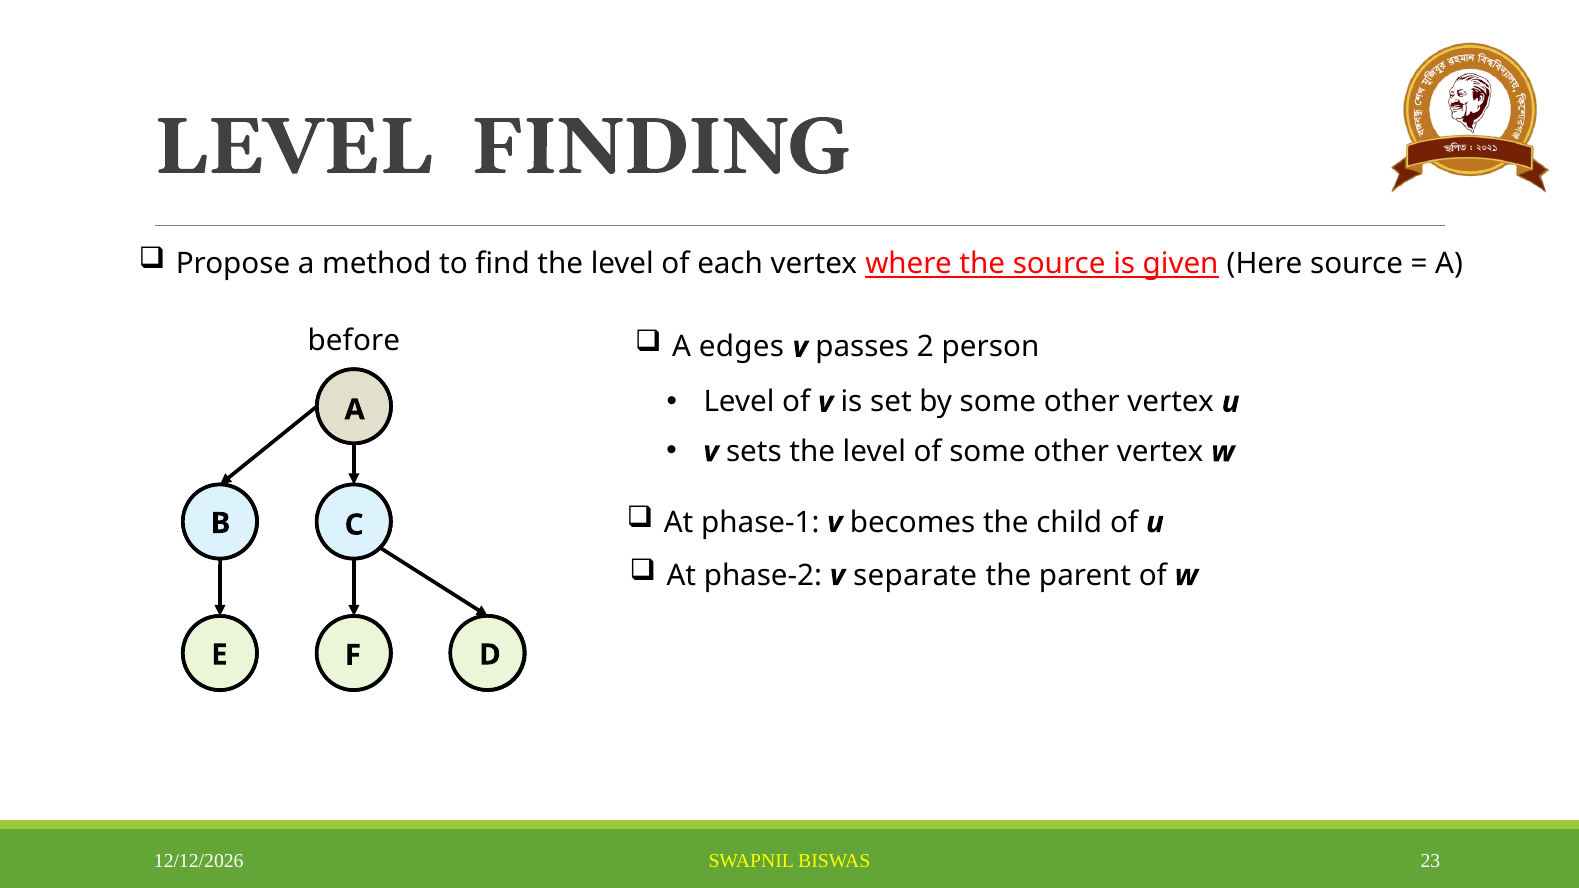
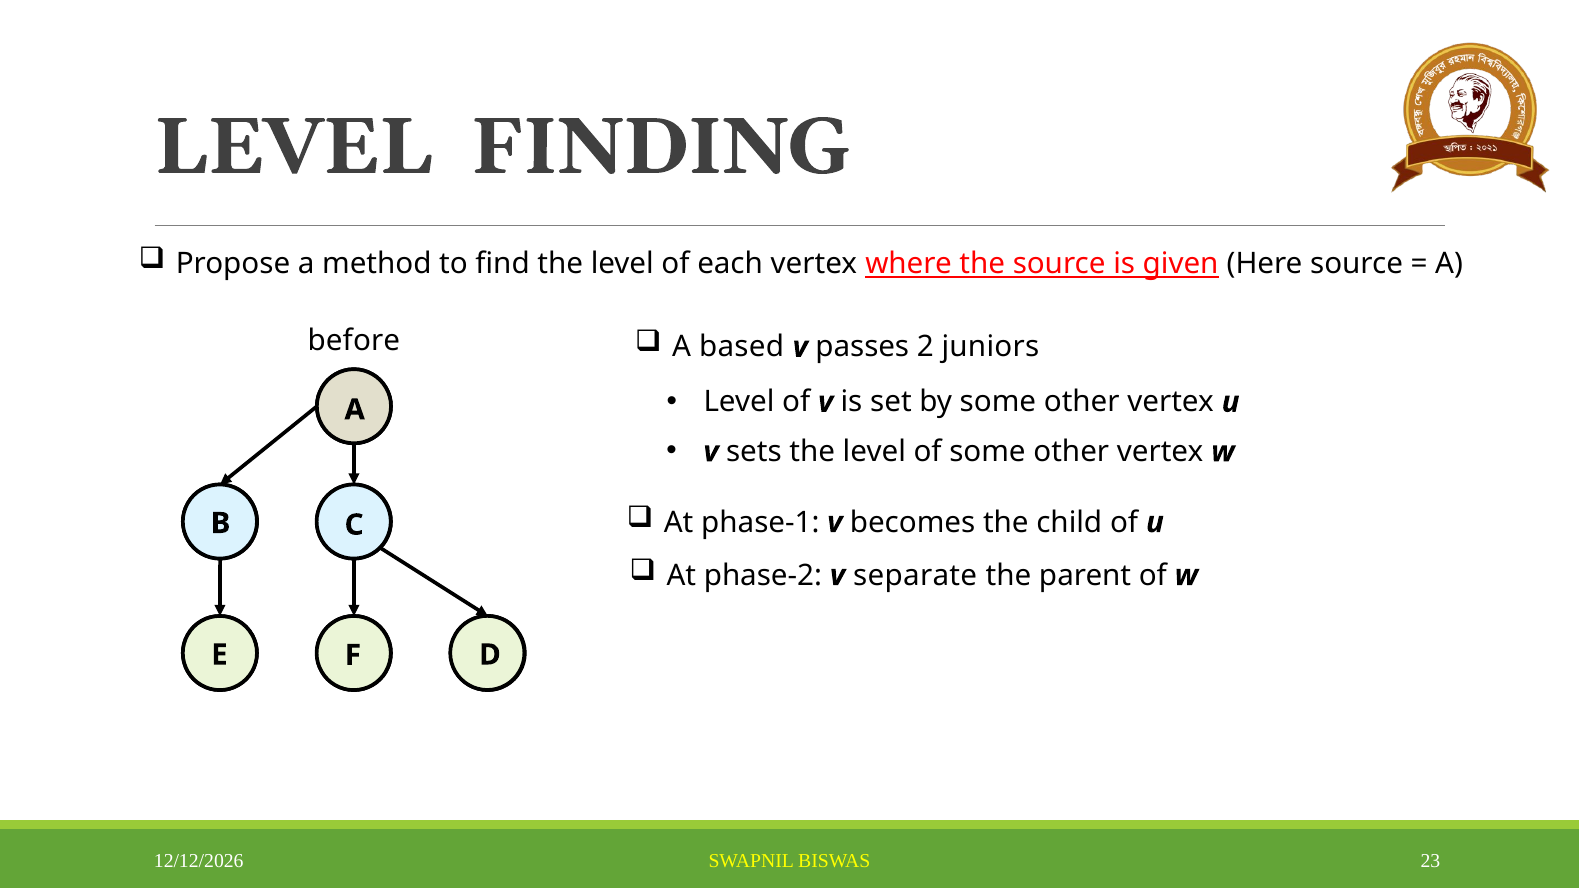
edges: edges -> based
person: person -> juniors
